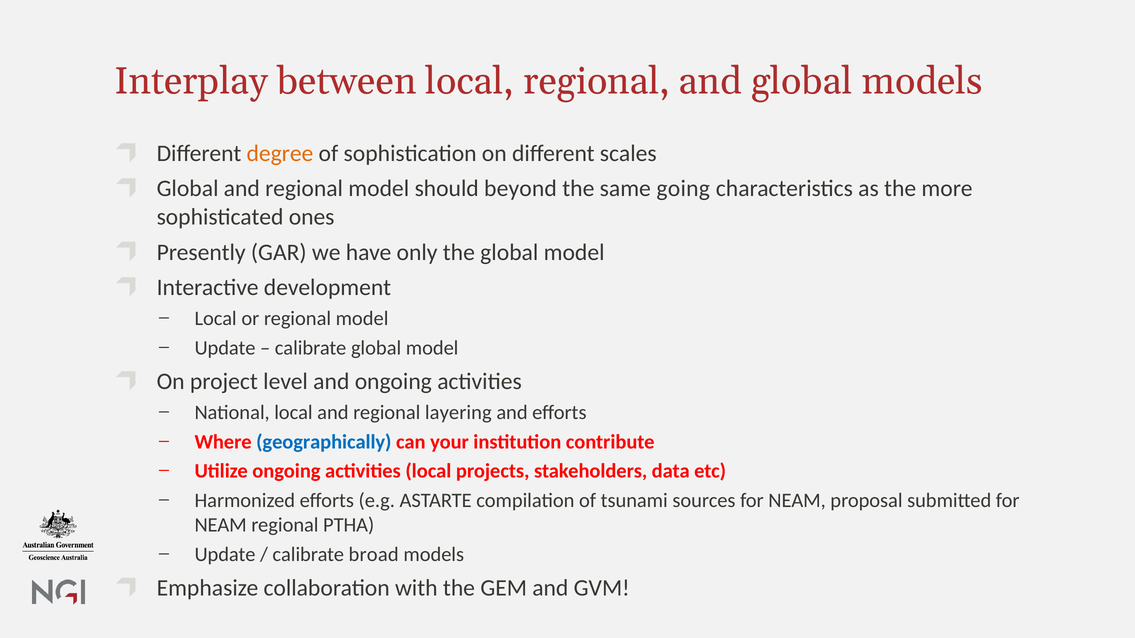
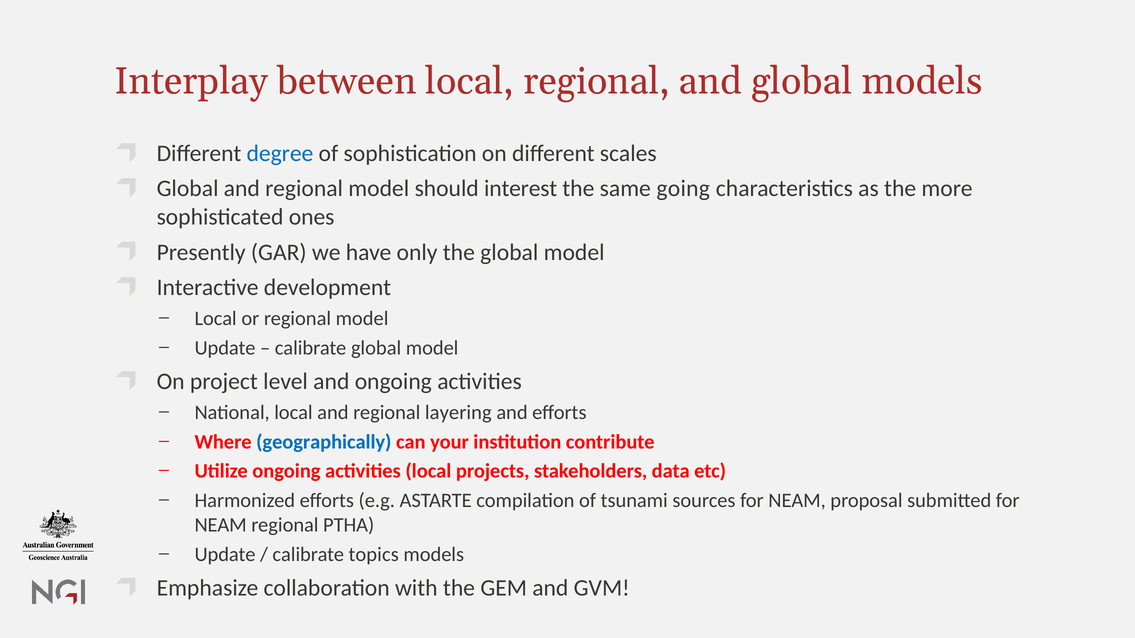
degree colour: orange -> blue
beyond: beyond -> interest
broad: broad -> topics
